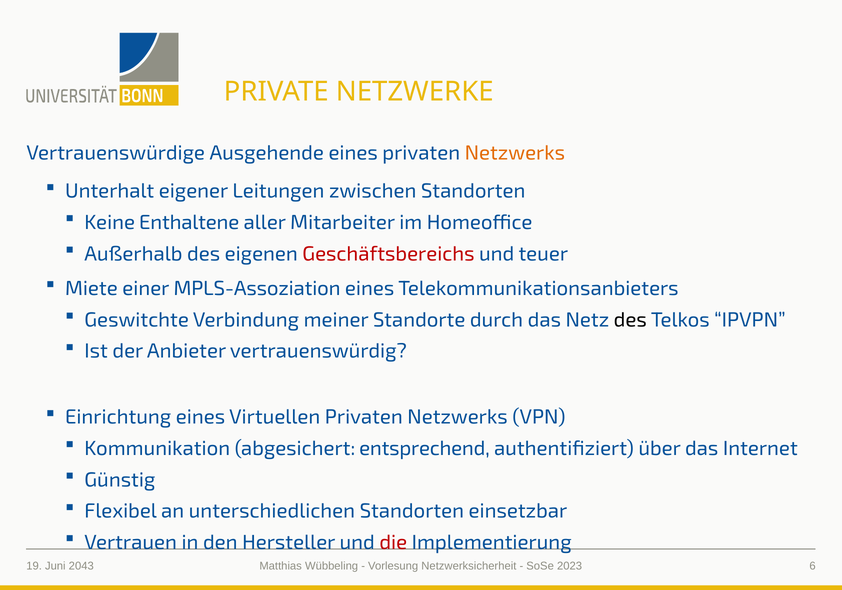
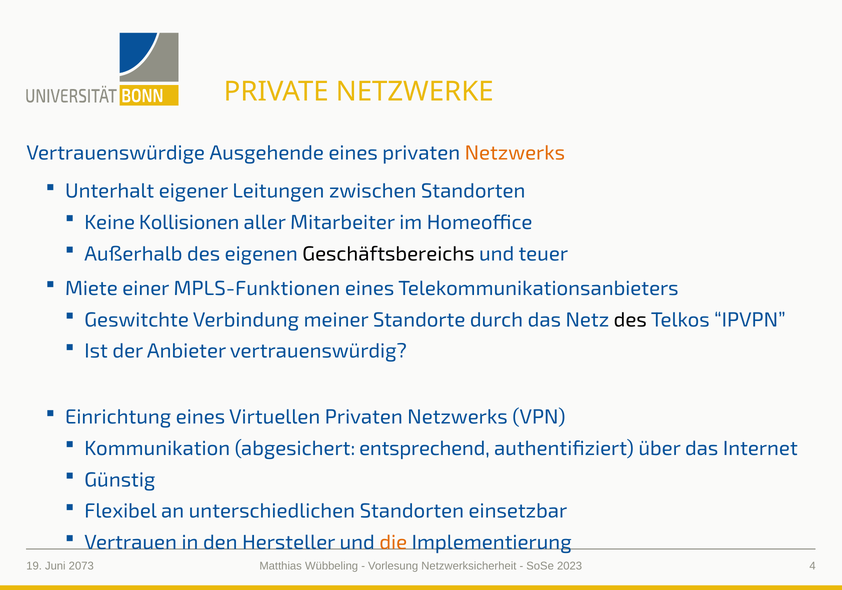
Enthaltene: Enthaltene -> Kollisionen
Geschäftsbereichs colour: red -> black
MPLS-Assoziation: MPLS-Assoziation -> MPLS-Funktionen
die colour: red -> orange
2043: 2043 -> 2073
6: 6 -> 4
